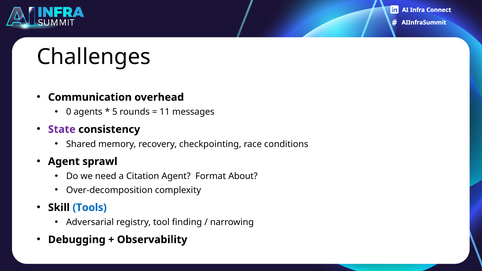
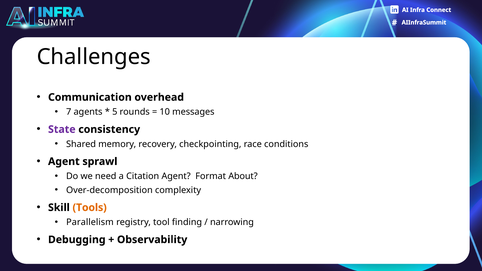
0: 0 -> 7
11: 11 -> 10
Tools colour: blue -> orange
Adversarial: Adversarial -> Parallelism
